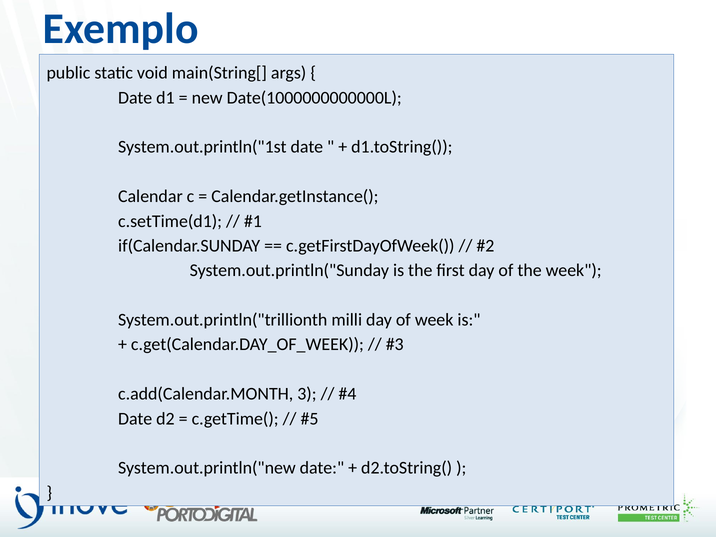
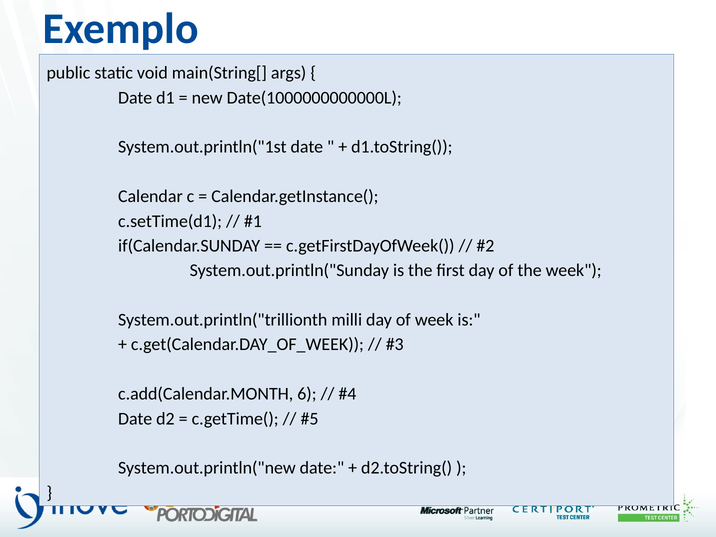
3: 3 -> 6
